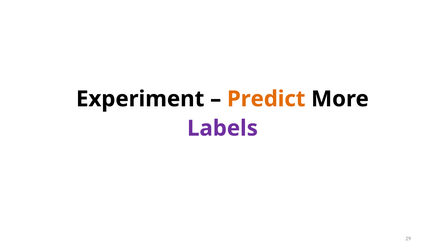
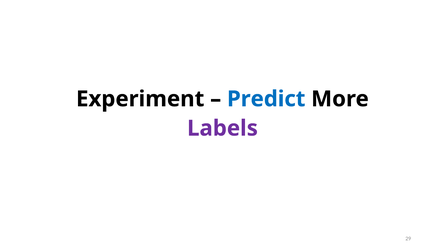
Predict colour: orange -> blue
